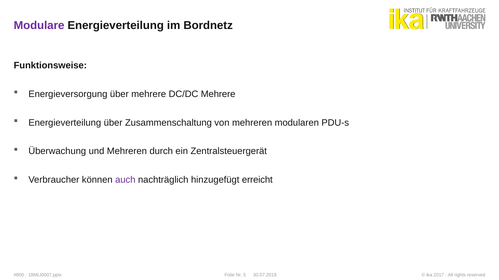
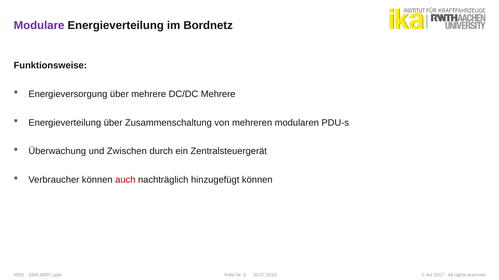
und Mehreren: Mehreren -> Zwischen
auch colour: purple -> red
hinzugefügt erreicht: erreicht -> können
